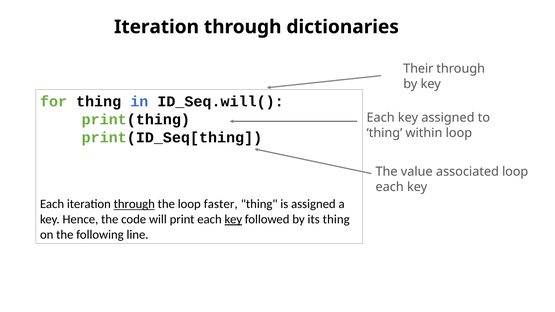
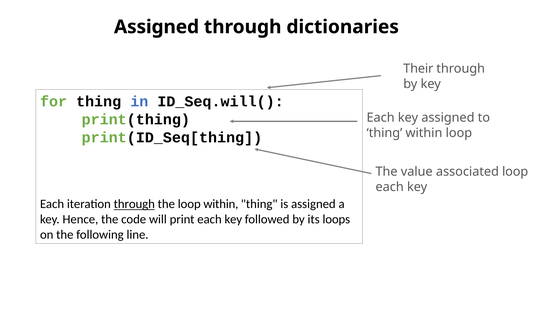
Iteration at (157, 27): Iteration -> Assigned
loop faster: faster -> within
key at (233, 219) underline: present -> none
its thing: thing -> loops
